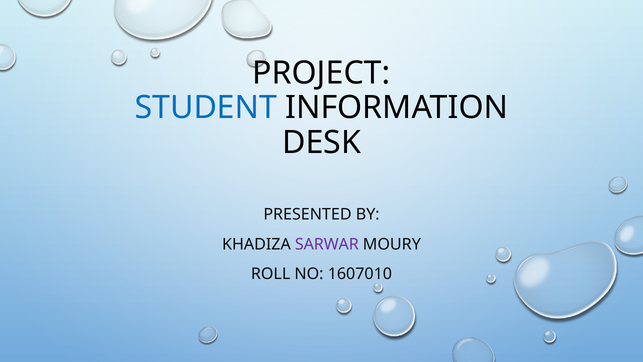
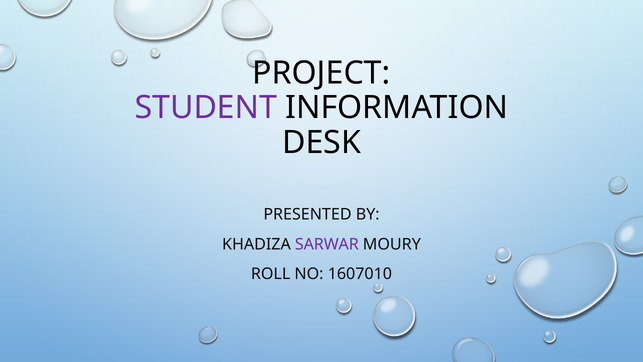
STUDENT colour: blue -> purple
